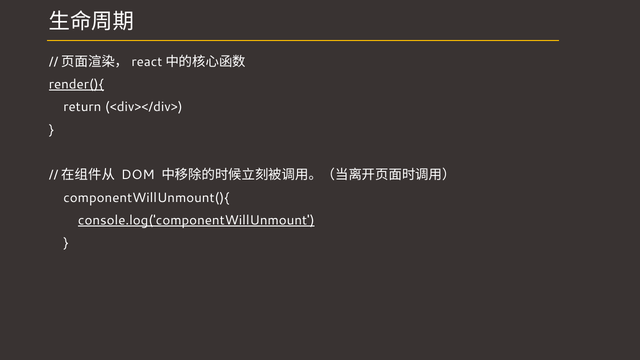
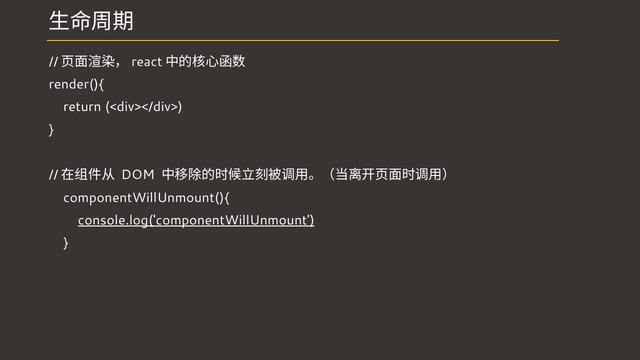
render(){ underline: present -> none
